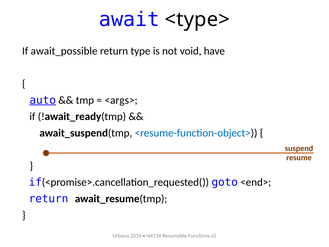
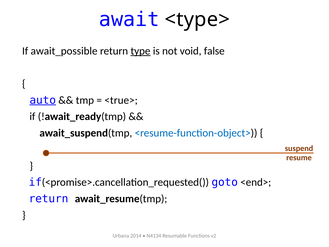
type underline: none -> present
have: have -> false
<args>: <args> -> <true>
